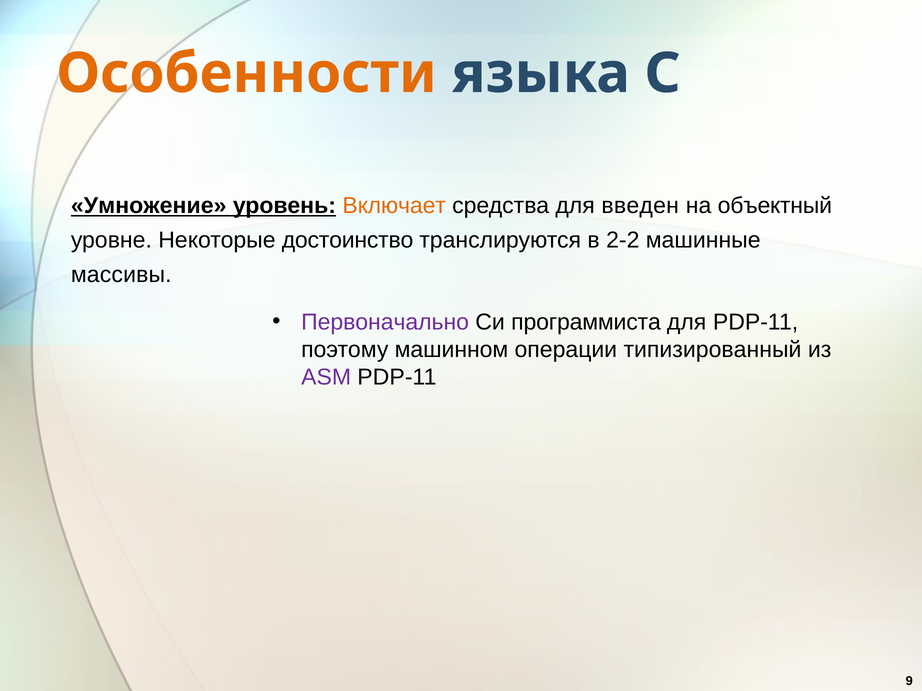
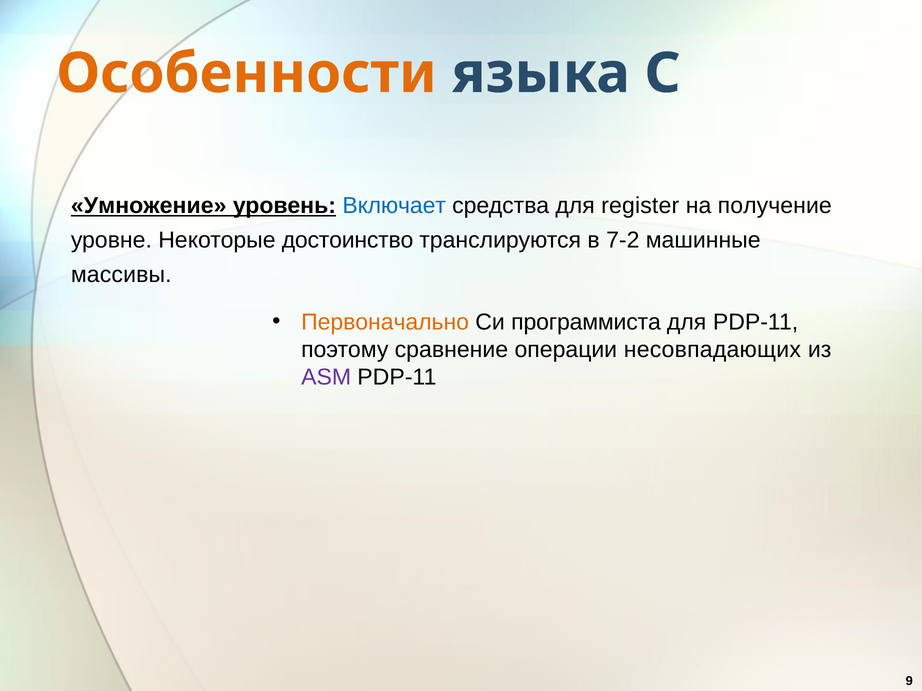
Включает colour: orange -> blue
введен: введен -> register
объектный: объектный -> получение
2-2: 2-2 -> 7-2
Первоначально colour: purple -> orange
машинном: машинном -> сравнение
типизированный: типизированный -> несовпадающих
